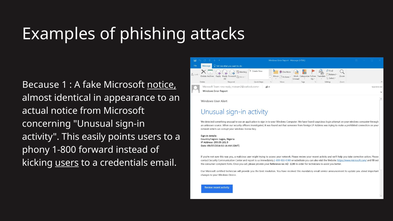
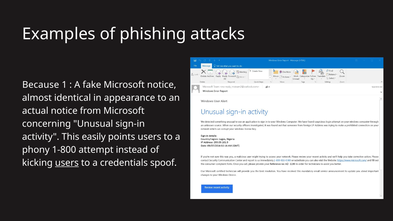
notice at (162, 85) underline: present -> none
forward: forward -> attempt
email: email -> spoof
